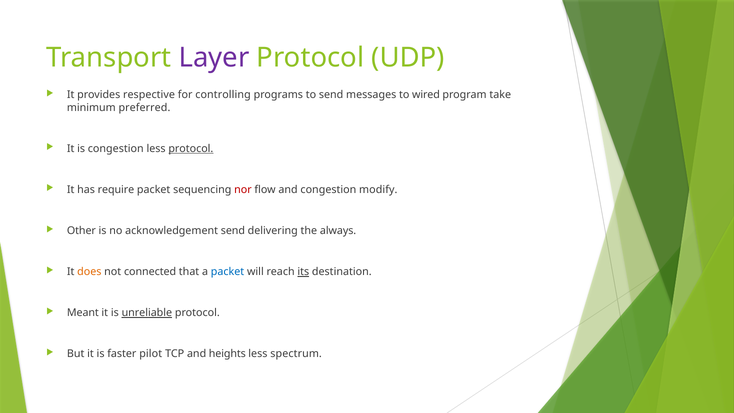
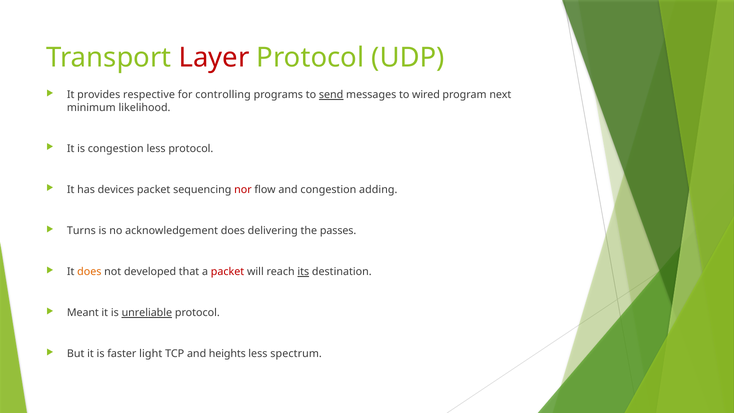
Layer colour: purple -> red
send at (331, 95) underline: none -> present
take: take -> next
preferred: preferred -> likelihood
protocol at (191, 149) underline: present -> none
require: require -> devices
modify: modify -> adding
Other: Other -> Turns
acknowledgement send: send -> does
always: always -> passes
connected: connected -> developed
packet at (228, 272) colour: blue -> red
pilot: pilot -> light
